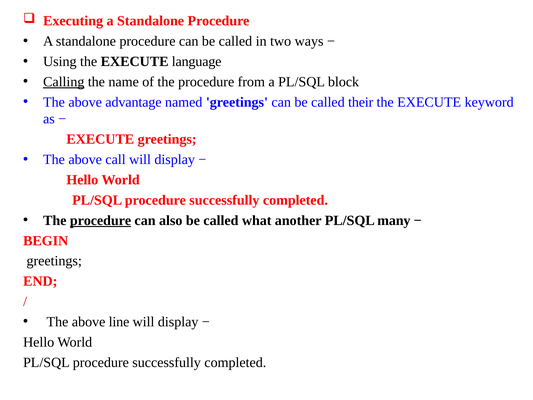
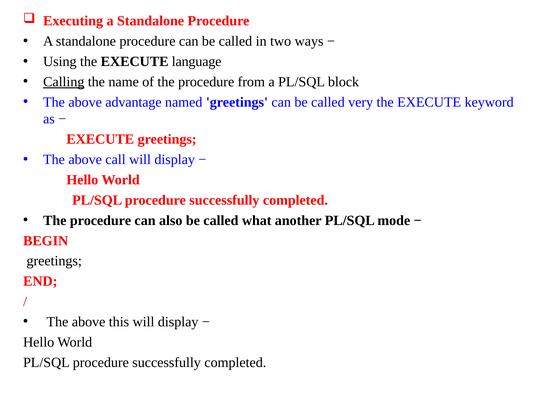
their: their -> very
procedure at (100, 220) underline: present -> none
many: many -> mode
line: line -> this
